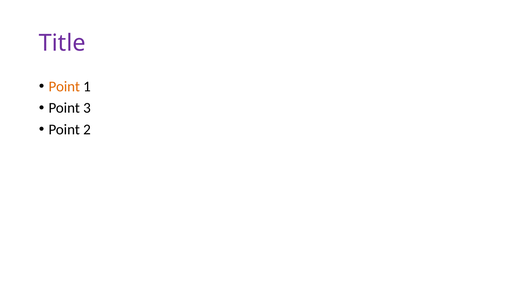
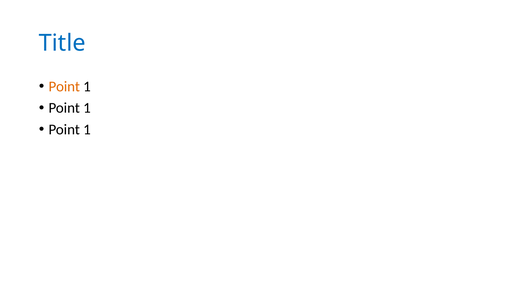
Title colour: purple -> blue
3 at (87, 108): 3 -> 1
2 at (87, 129): 2 -> 1
